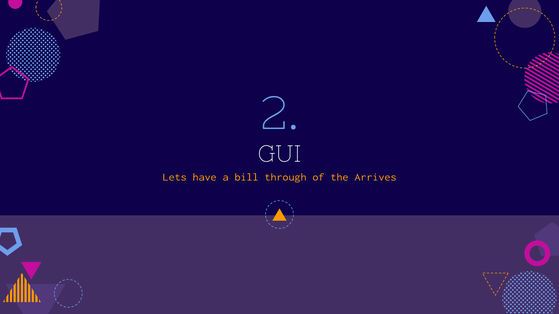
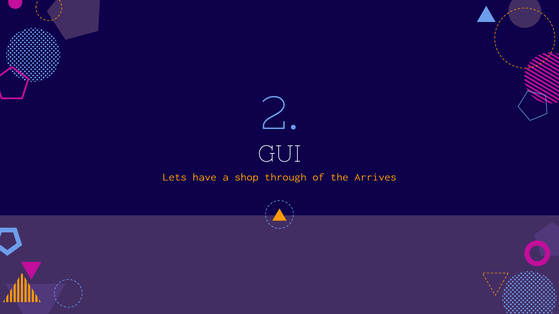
bill: bill -> shop
